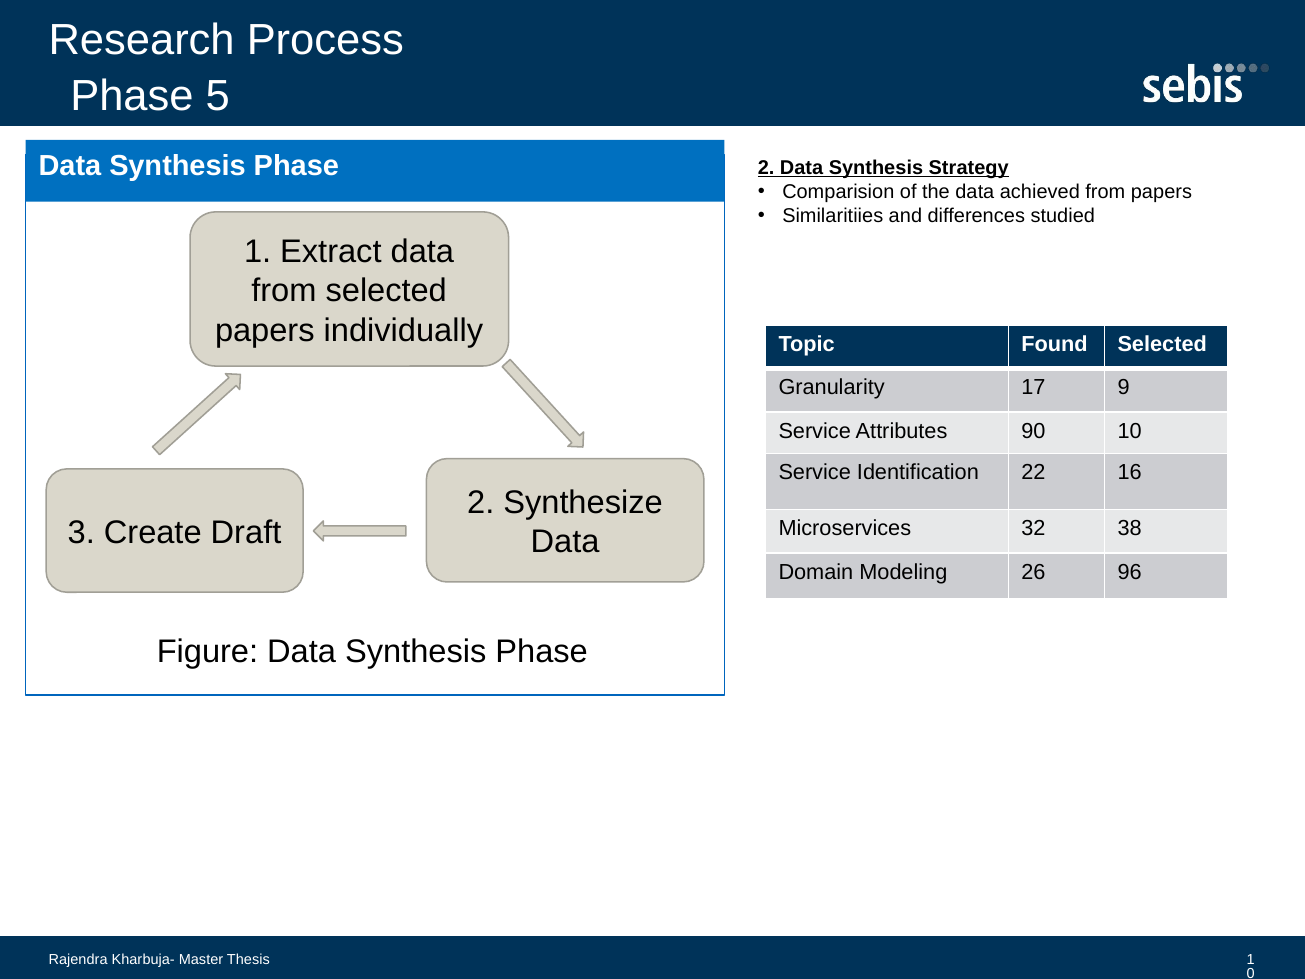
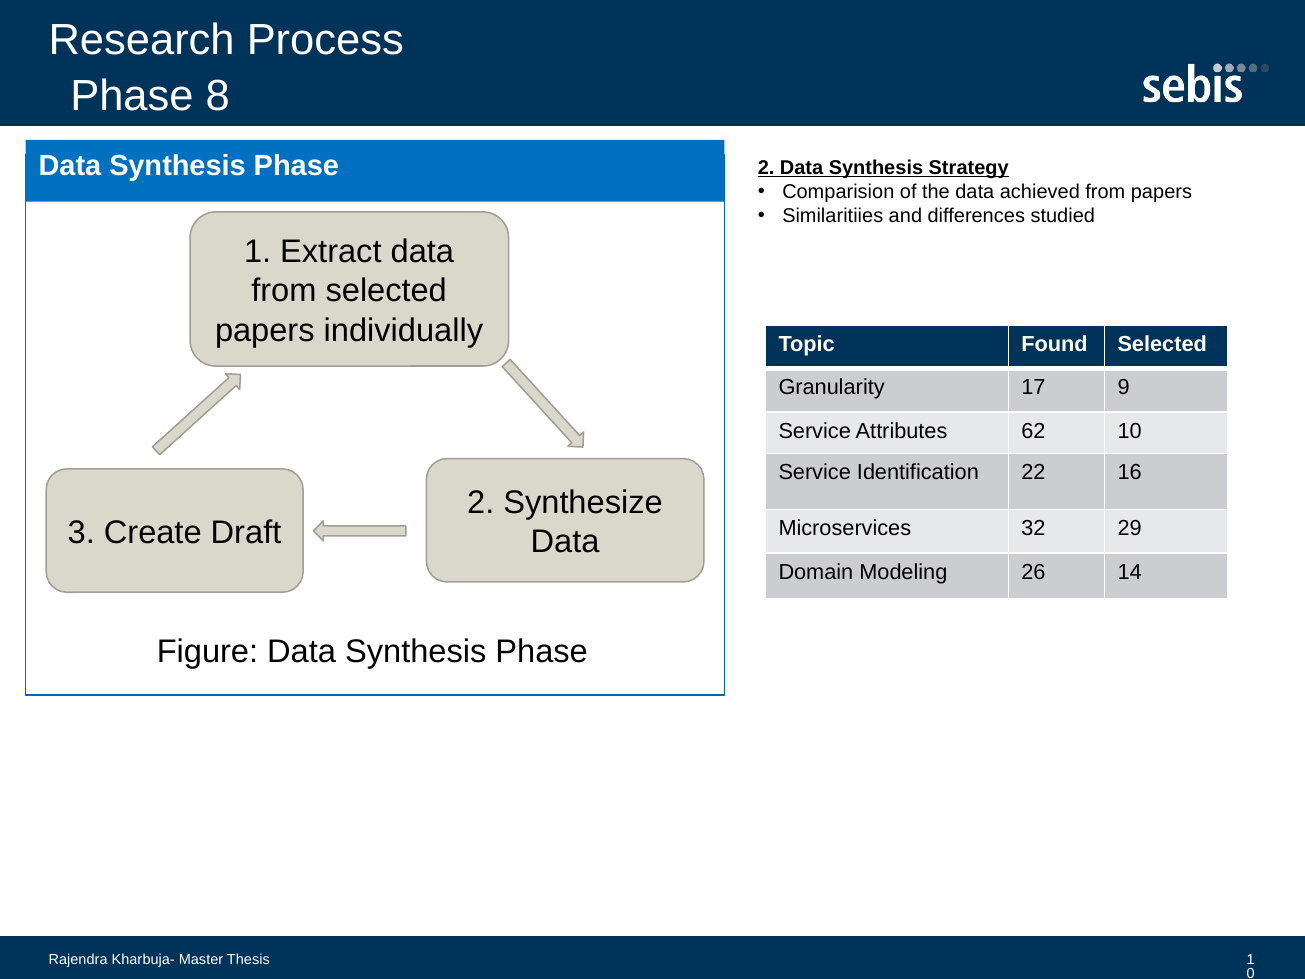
5: 5 -> 8
90: 90 -> 62
38: 38 -> 29
96: 96 -> 14
